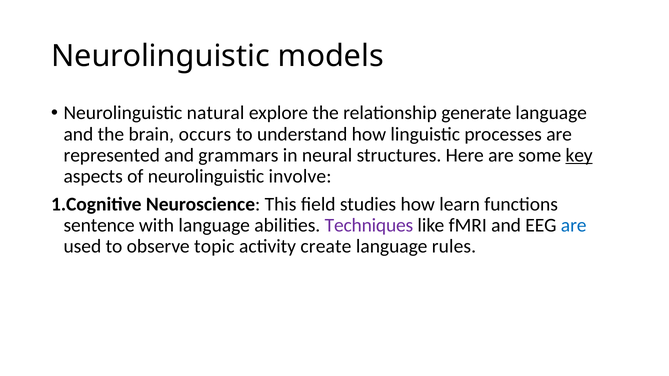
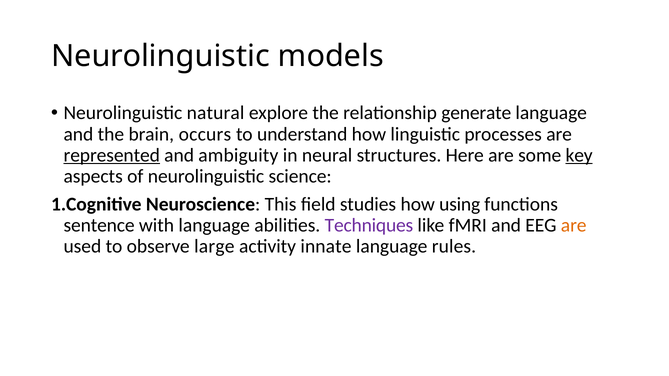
represented underline: none -> present
grammars: grammars -> ambiguity
involve: involve -> science
learn: learn -> using
are at (574, 225) colour: blue -> orange
topic: topic -> large
create: create -> innate
